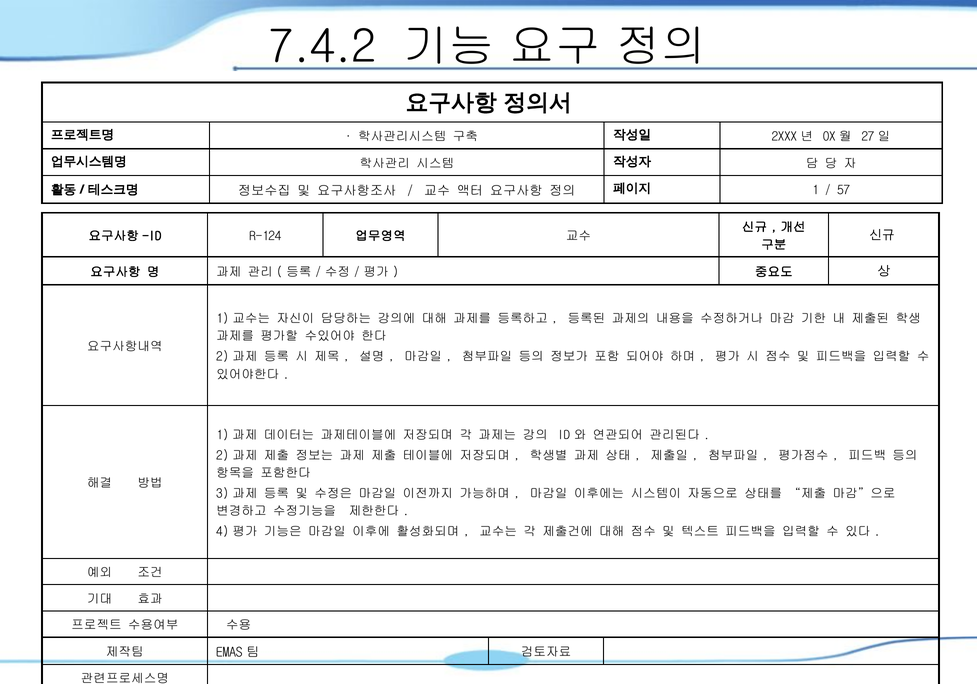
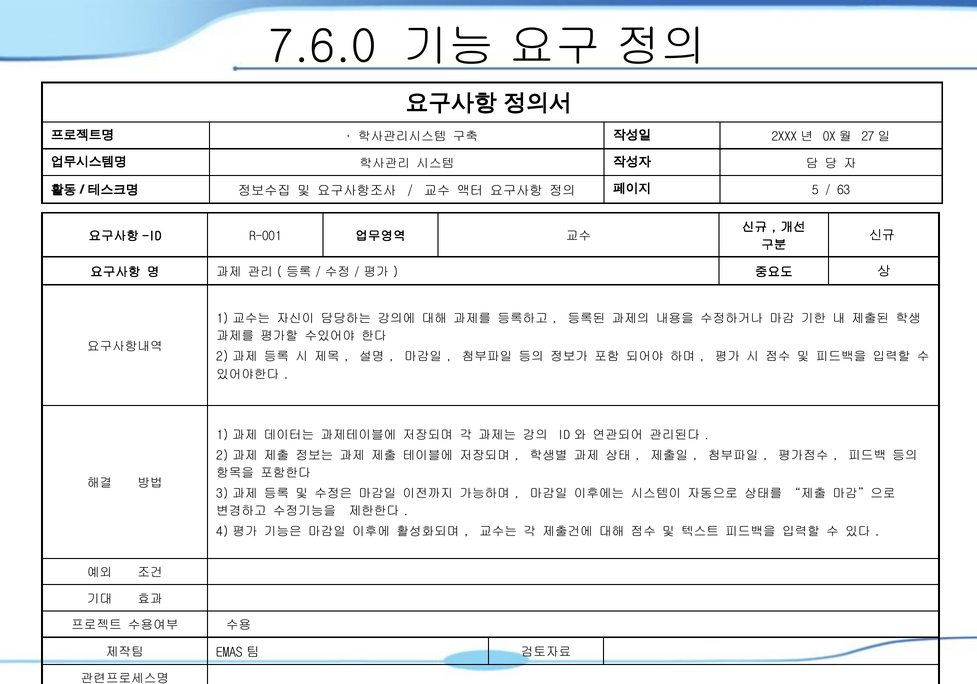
7.4.2: 7.4.2 -> 7.6.0
1 at (815, 190): 1 -> 5
57: 57 -> 63
R-124: R-124 -> R-001
